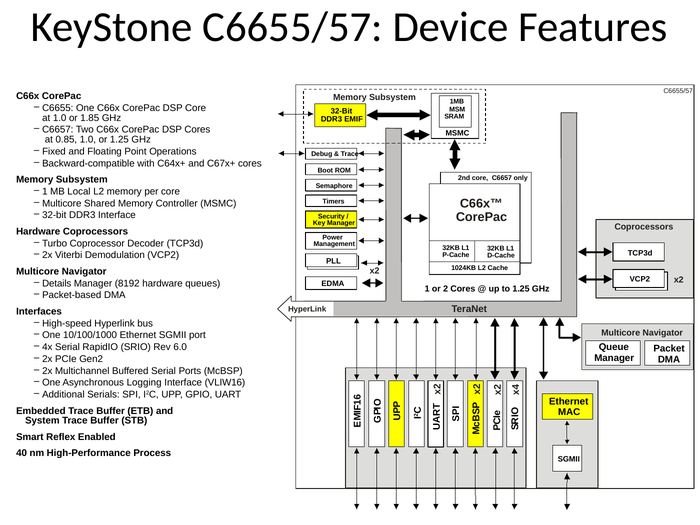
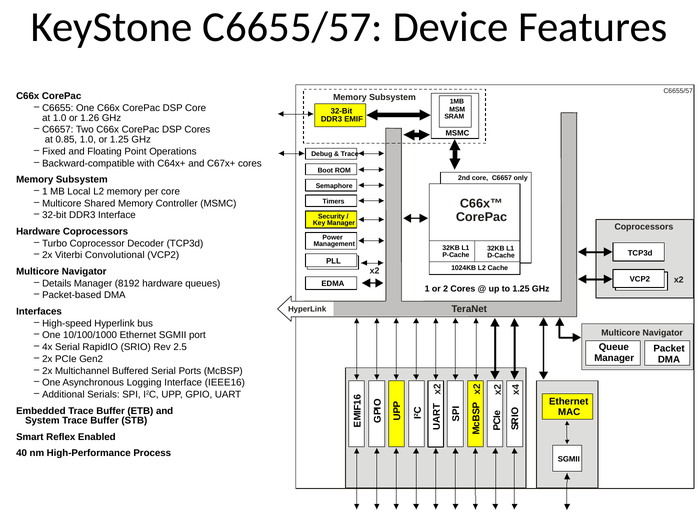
1.85: 1.85 -> 1.26
Demodulation: Demodulation -> Convolutional
6.0: 6.0 -> 2.5
VLIW16: VLIW16 -> IEEE16
